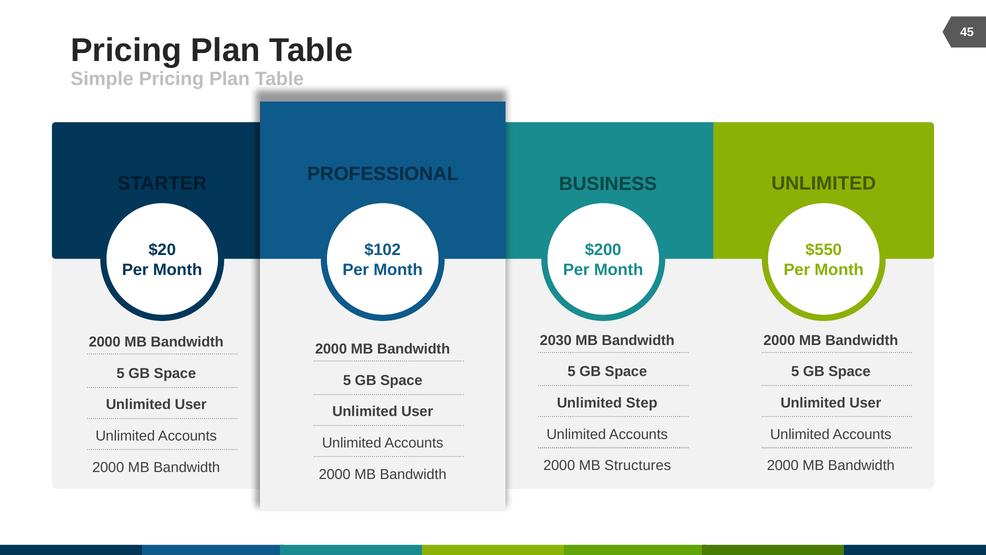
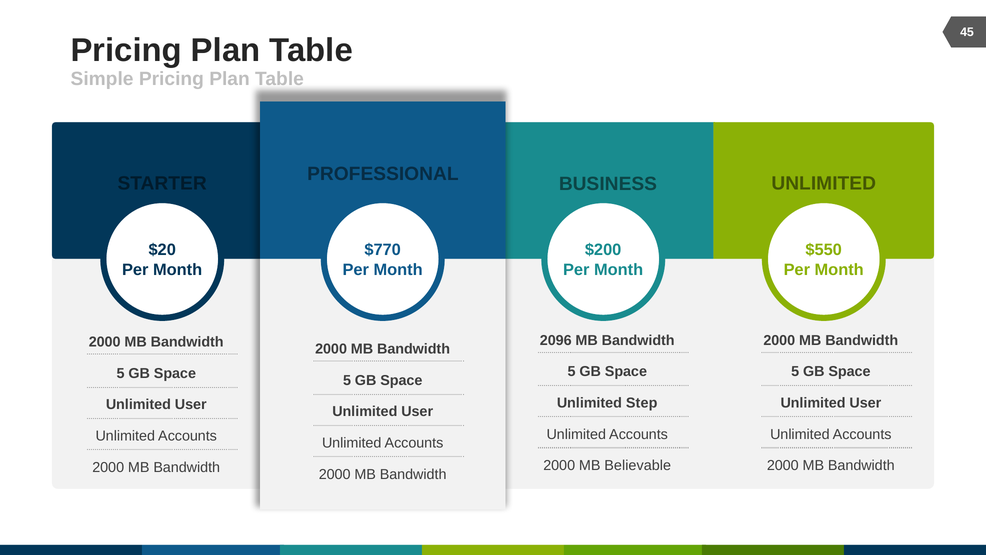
$102: $102 -> $770
2030: 2030 -> 2096
Structures: Structures -> Believable
